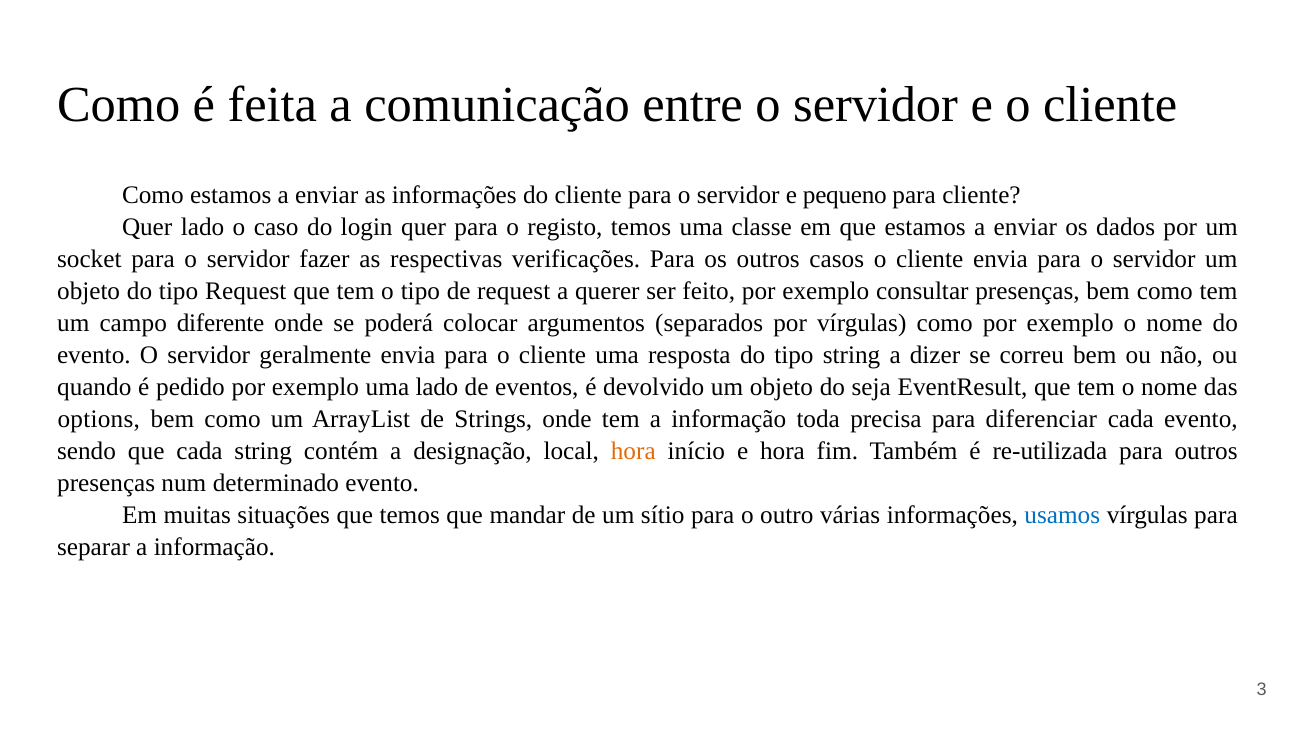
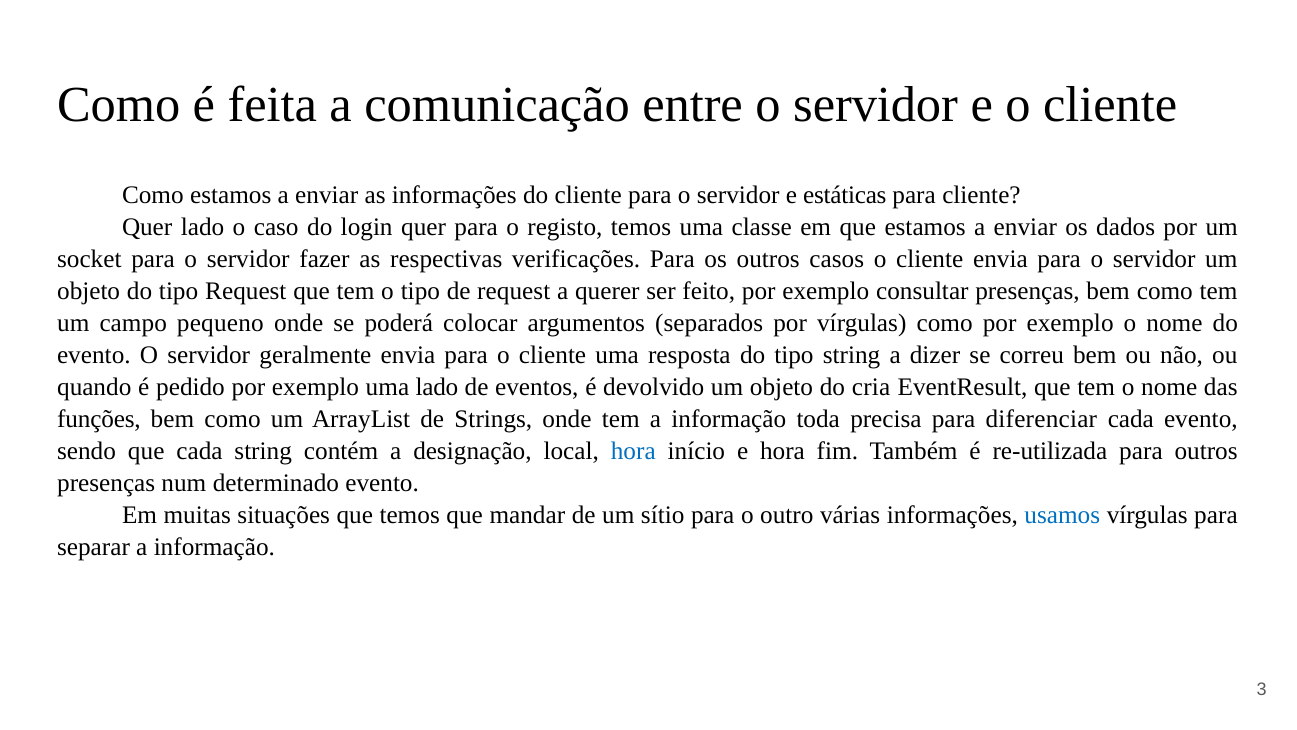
pequeno: pequeno -> estáticas
diferente: diferente -> pequeno
seja: seja -> cria
options: options -> funções
hora at (633, 451) colour: orange -> blue
